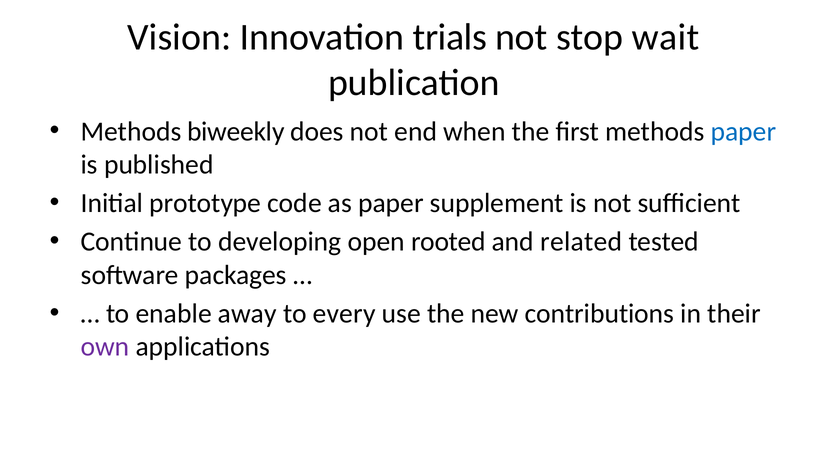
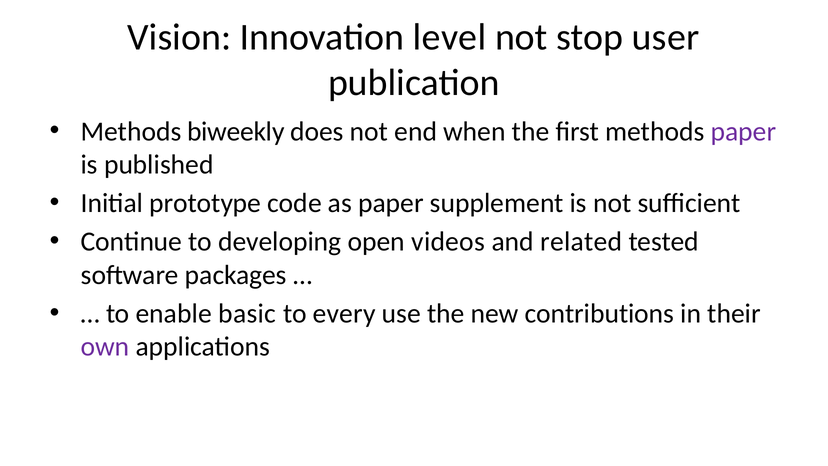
trials: trials -> level
wait: wait -> user
paper at (743, 131) colour: blue -> purple
rooted: rooted -> videos
away: away -> basic
